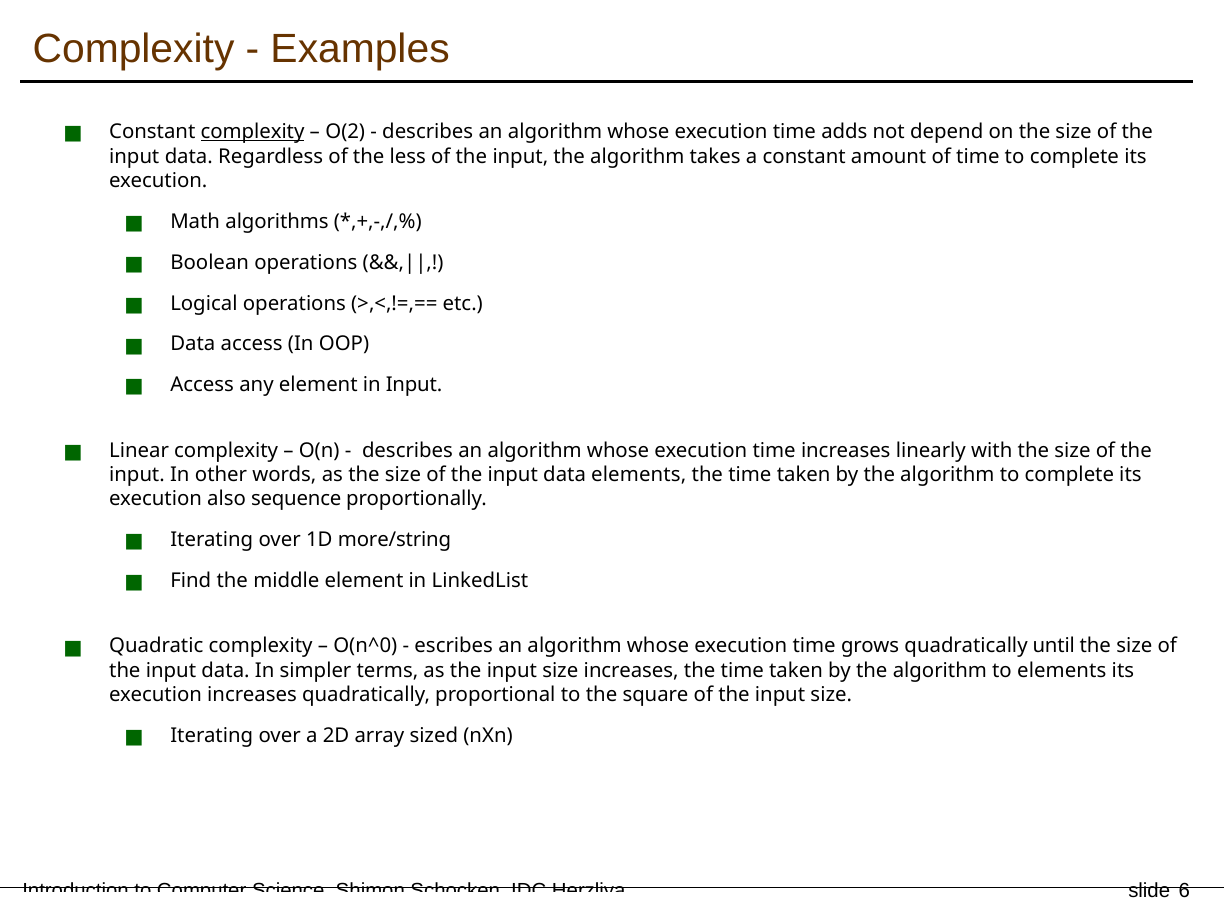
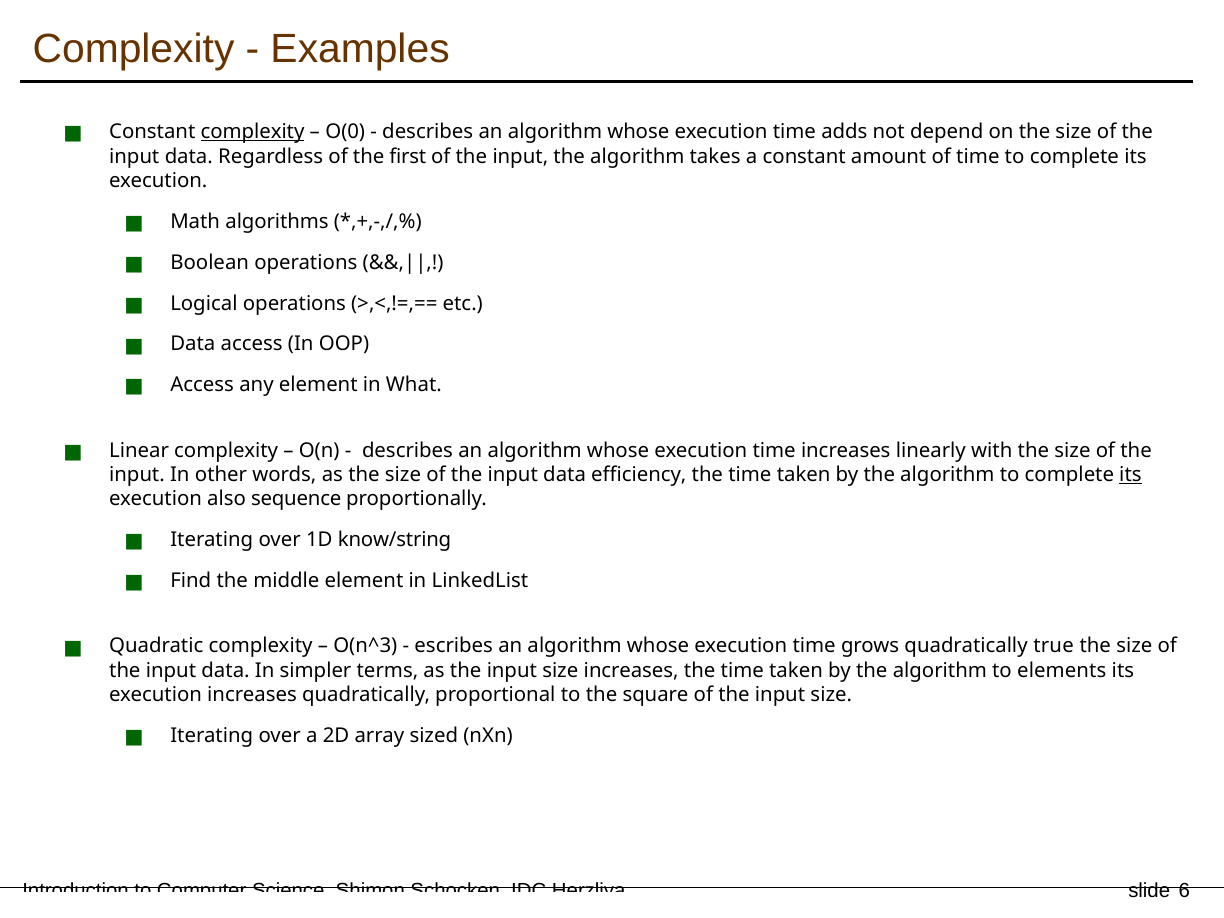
O(2: O(2 -> O(0
less: less -> first
in Input: Input -> What
data elements: elements -> efficiency
its at (1130, 475) underline: none -> present
more/string: more/string -> know/string
O(n^0: O(n^0 -> O(n^3
until: until -> true
